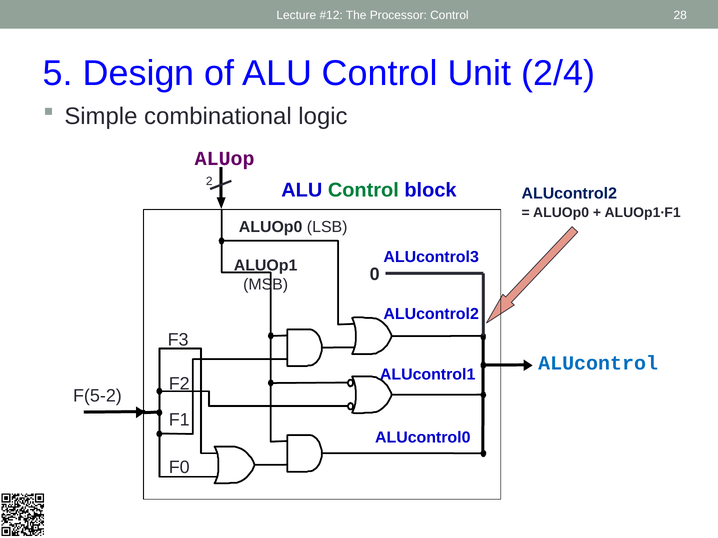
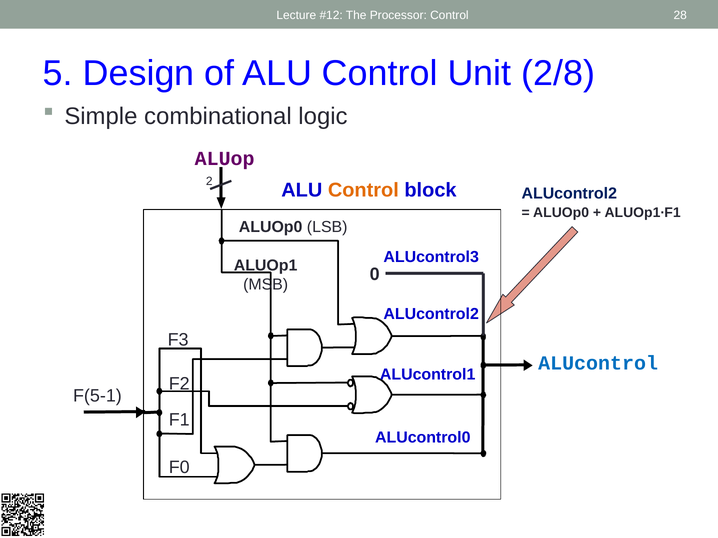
2/4: 2/4 -> 2/8
Control at (363, 190) colour: green -> orange
F(5-2: F(5-2 -> F(5-1
